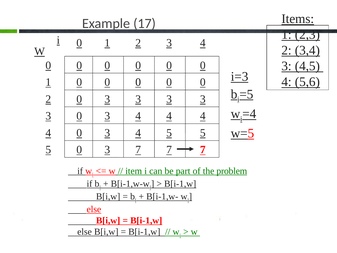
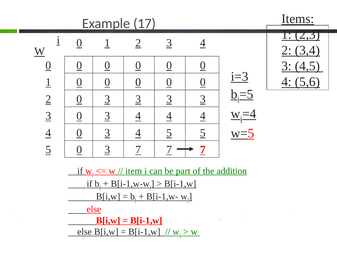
problem: problem -> addition
